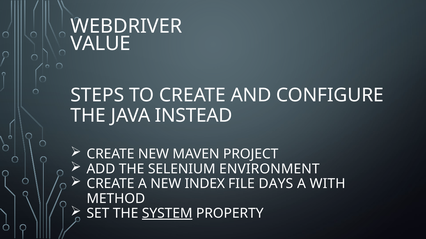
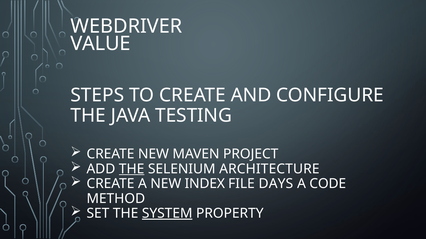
INSTEAD: INSTEAD -> TESTING
THE at (132, 169) underline: none -> present
ENVIRONMENT: ENVIRONMENT -> ARCHITECTURE
WITH: WITH -> CODE
